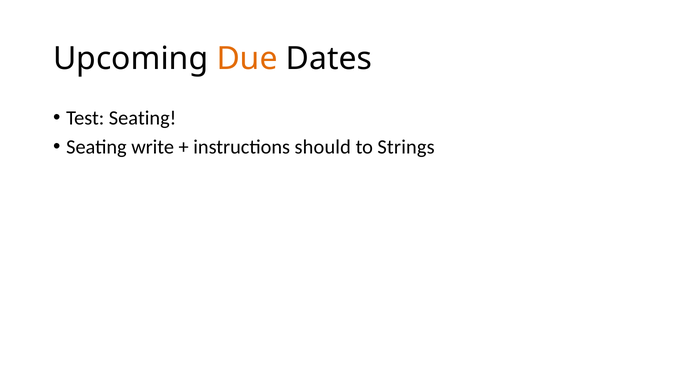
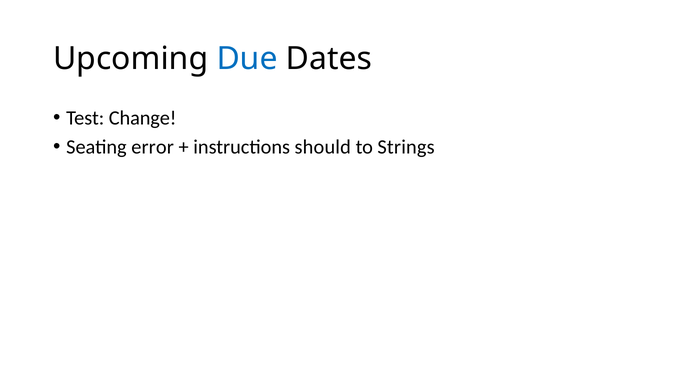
Due colour: orange -> blue
Test Seating: Seating -> Change
write: write -> error
